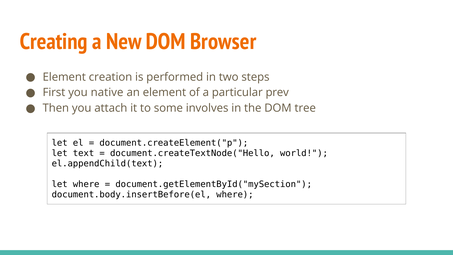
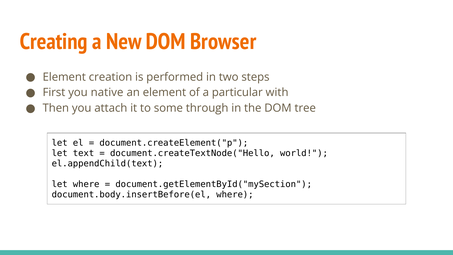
prev: prev -> with
involves: involves -> through
